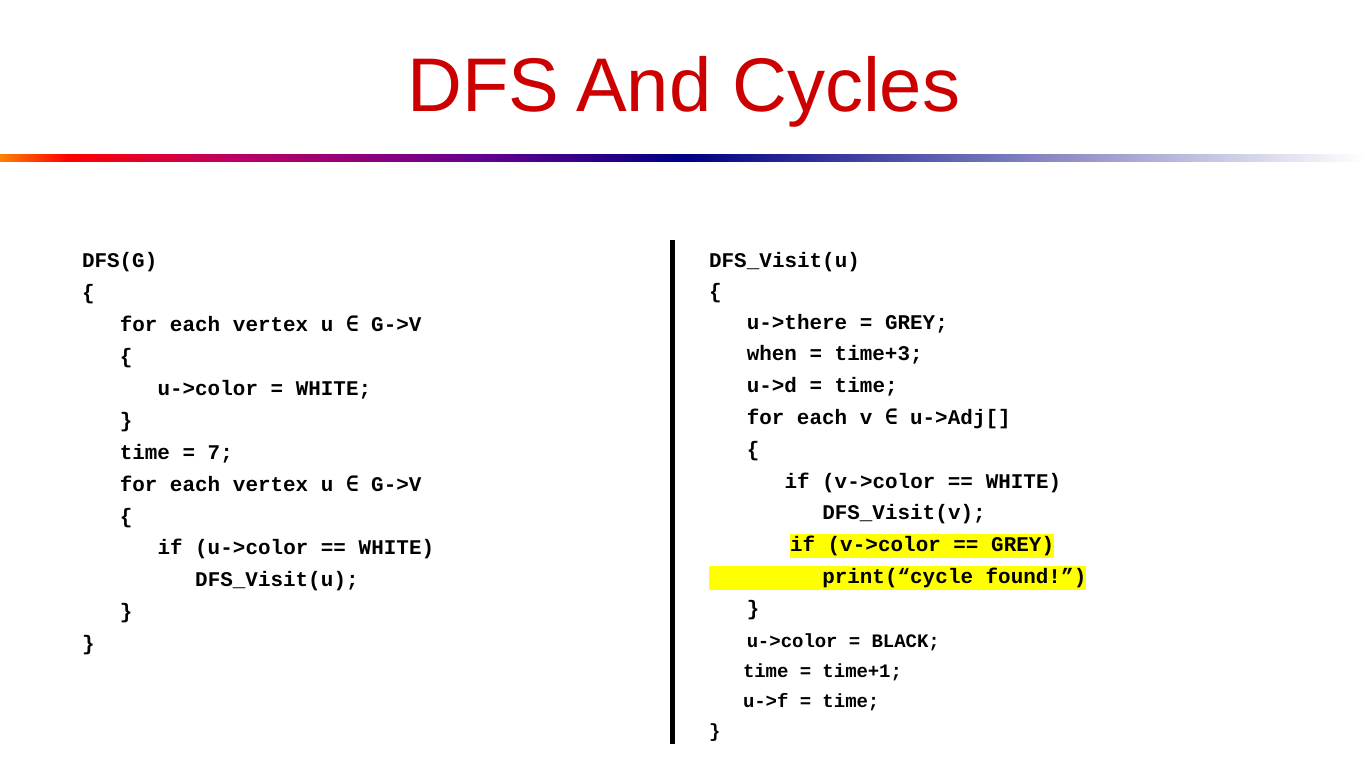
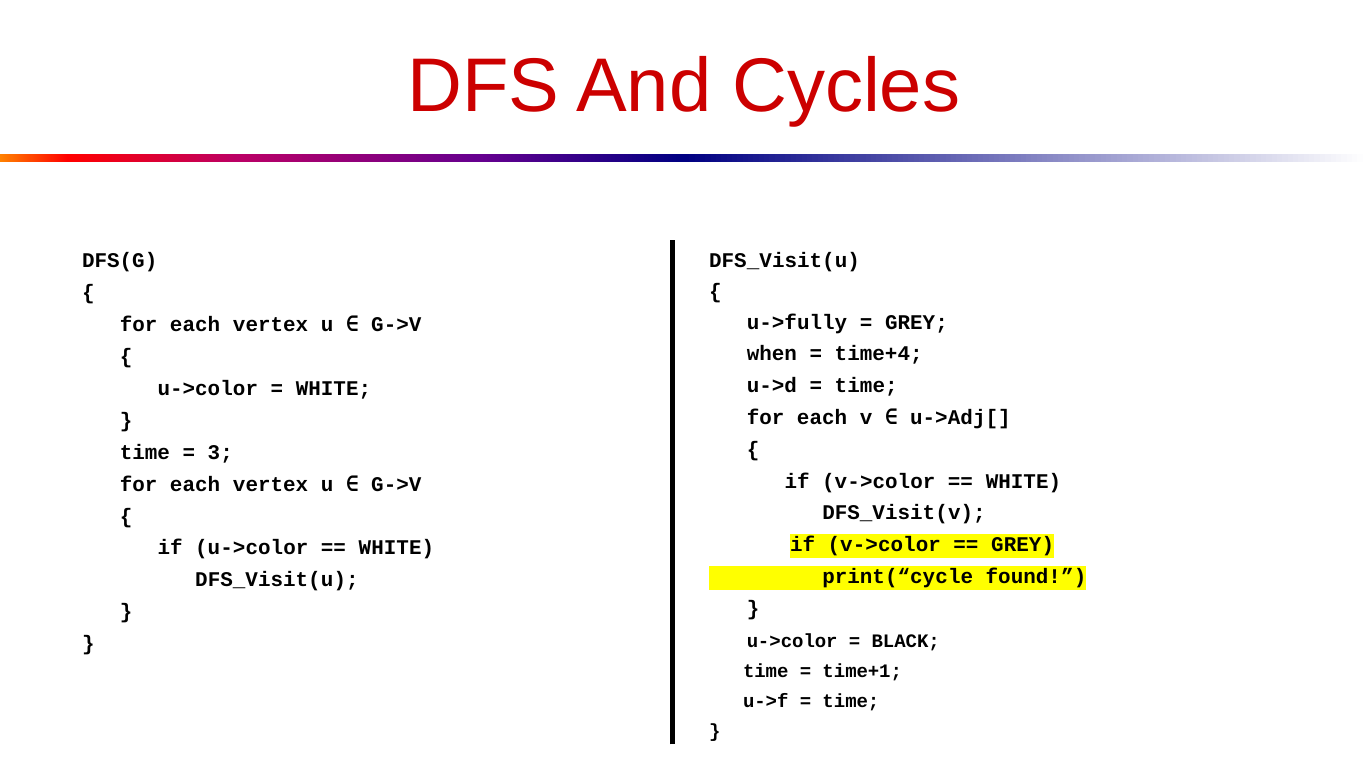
u->there: u->there -> u->fully
time+3: time+3 -> time+4
7: 7 -> 3
